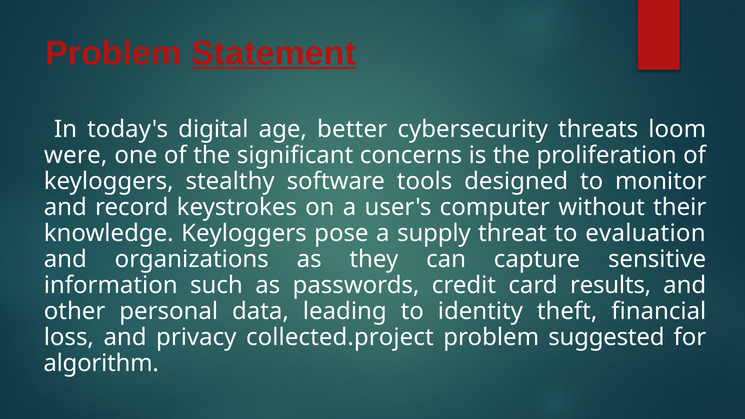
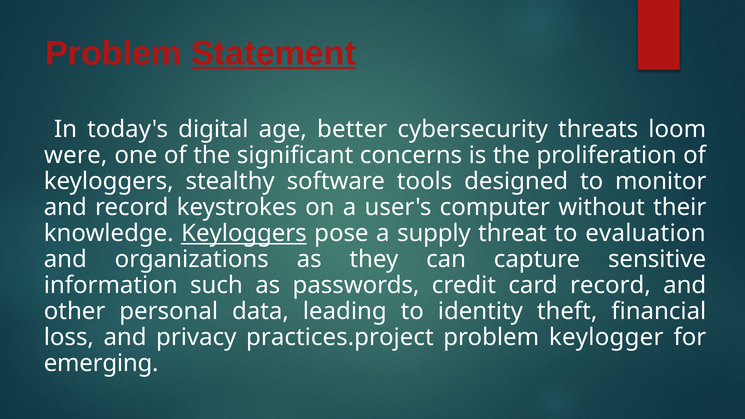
Keyloggers at (244, 233) underline: none -> present
card results: results -> record
collected.project: collected.project -> practices.project
suggested: suggested -> keylogger
algorithm: algorithm -> emerging
